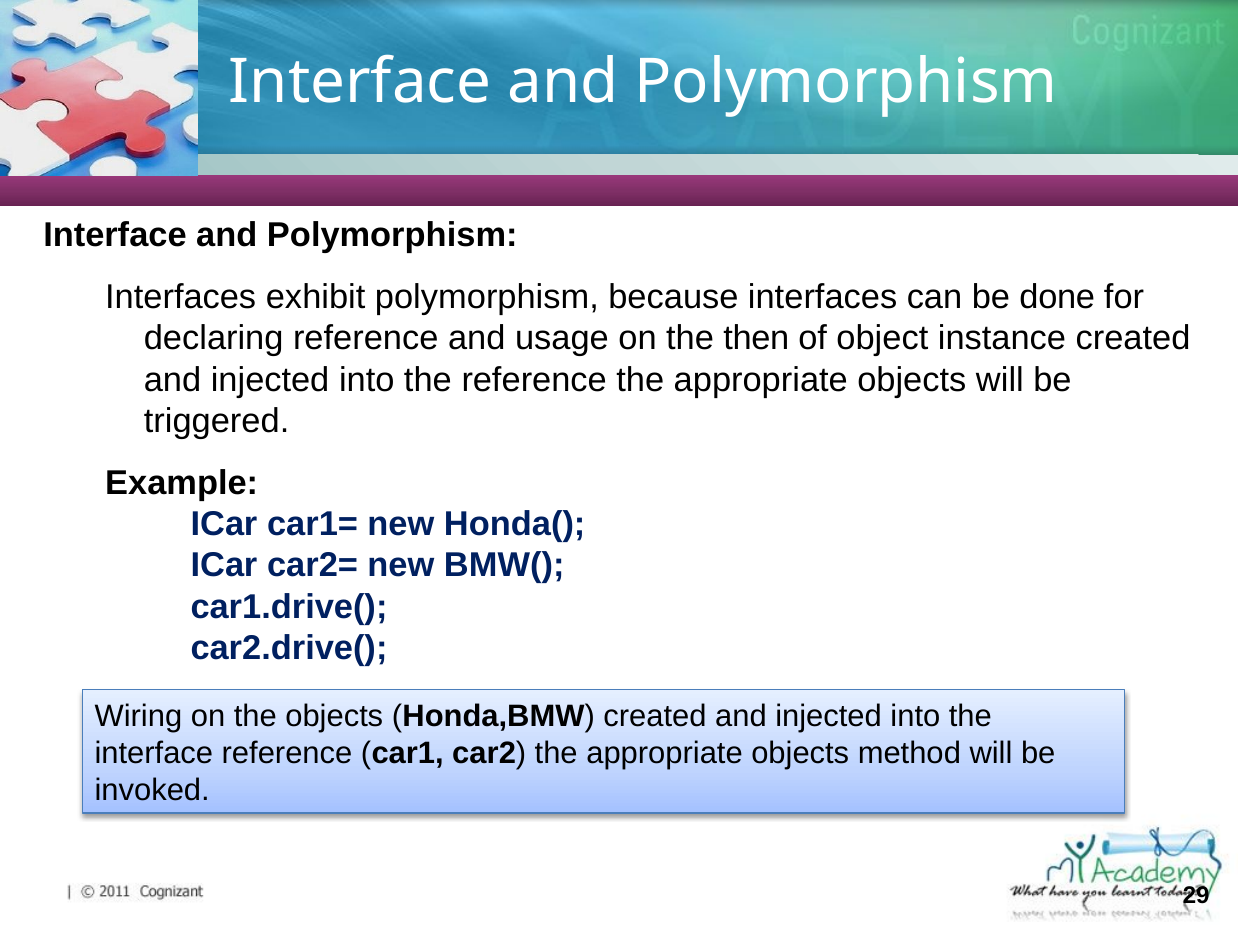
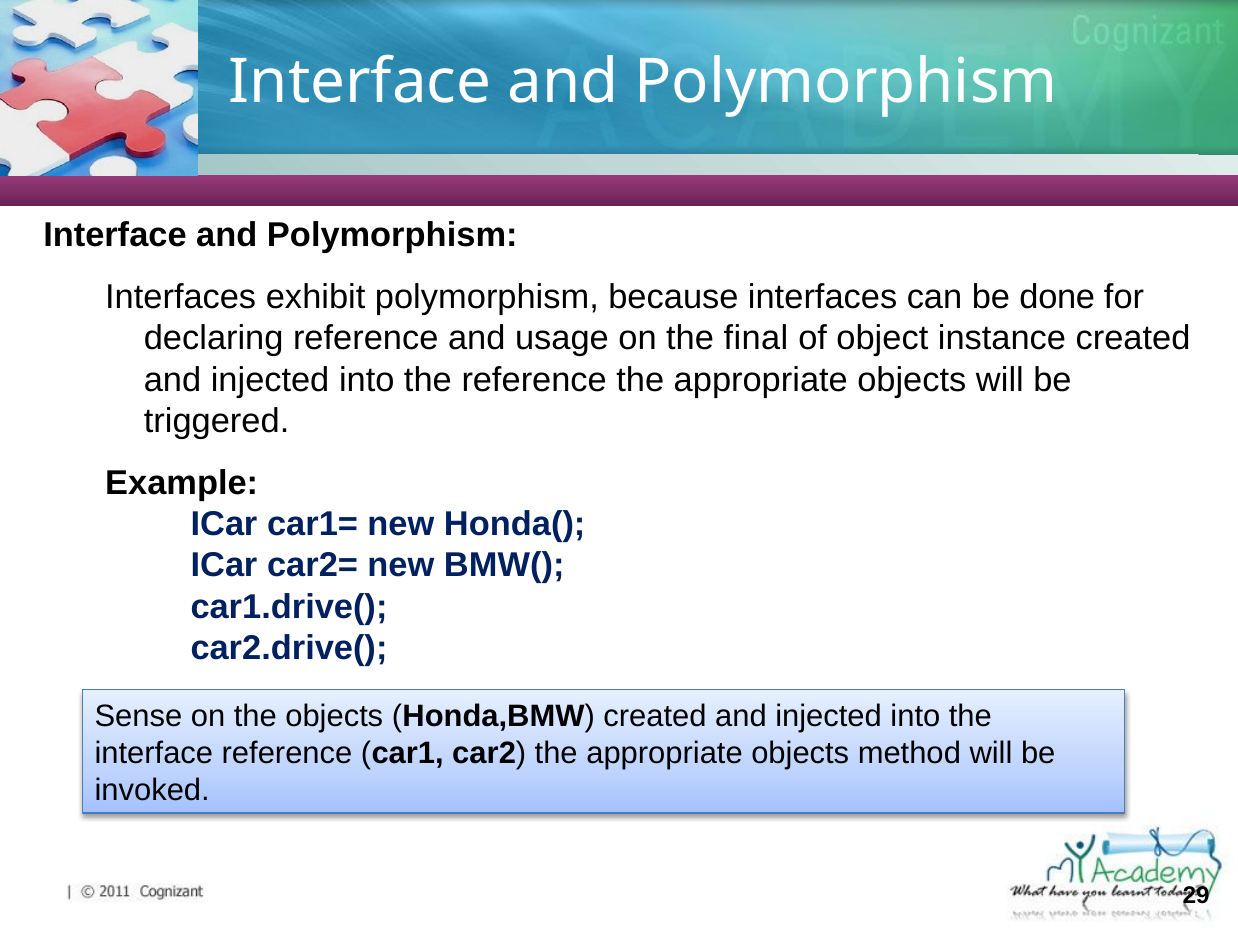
then: then -> final
Wiring: Wiring -> Sense
